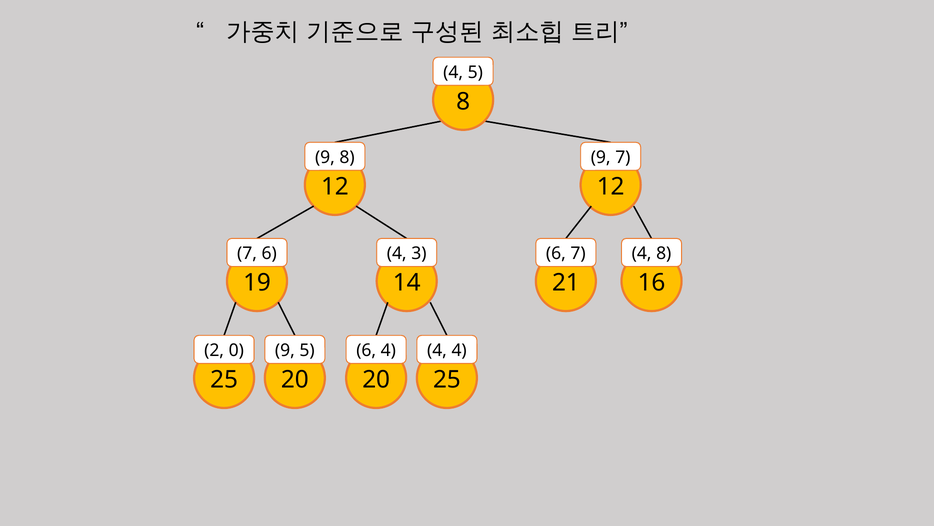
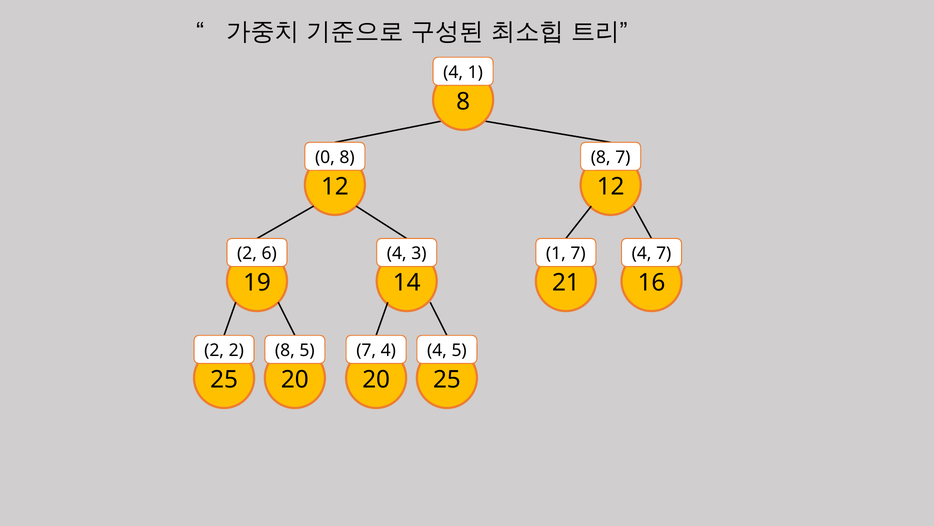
4 5: 5 -> 1
9 at (325, 157): 9 -> 0
9 at (601, 157): 9 -> 8
7 at (247, 253): 7 -> 2
6 at (556, 253): 6 -> 1
4 8: 8 -> 7
2 0: 0 -> 2
9 at (285, 350): 9 -> 8
6 at (366, 350): 6 -> 7
4 4: 4 -> 5
